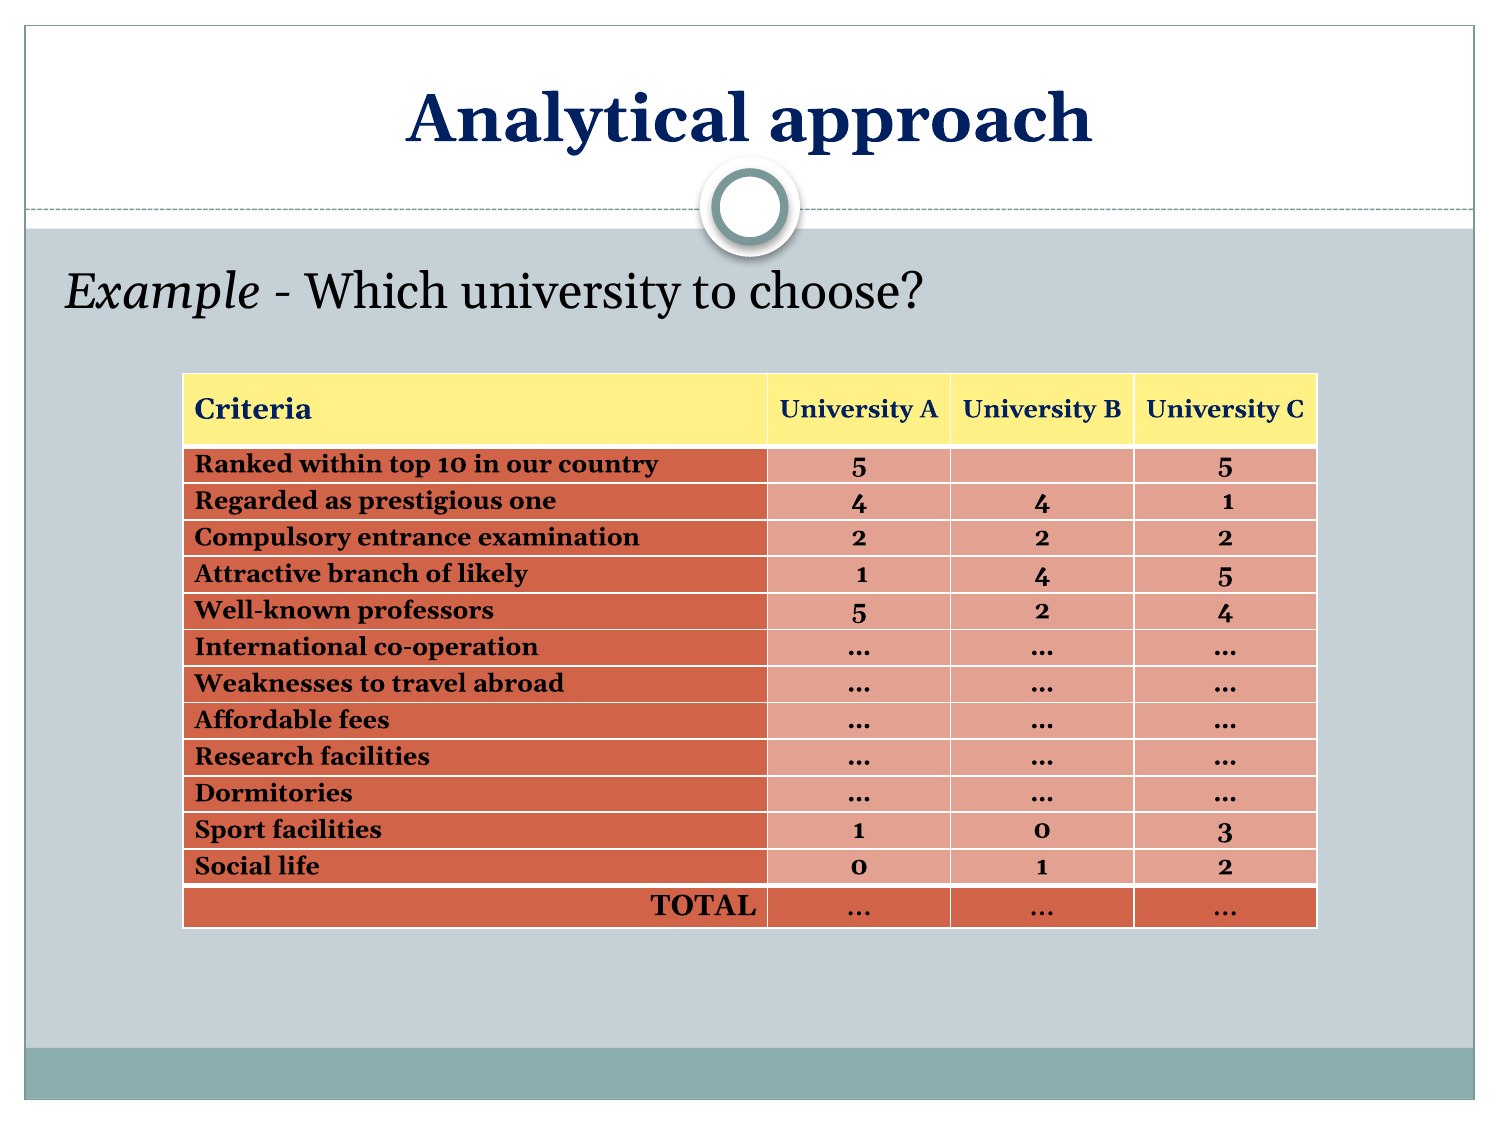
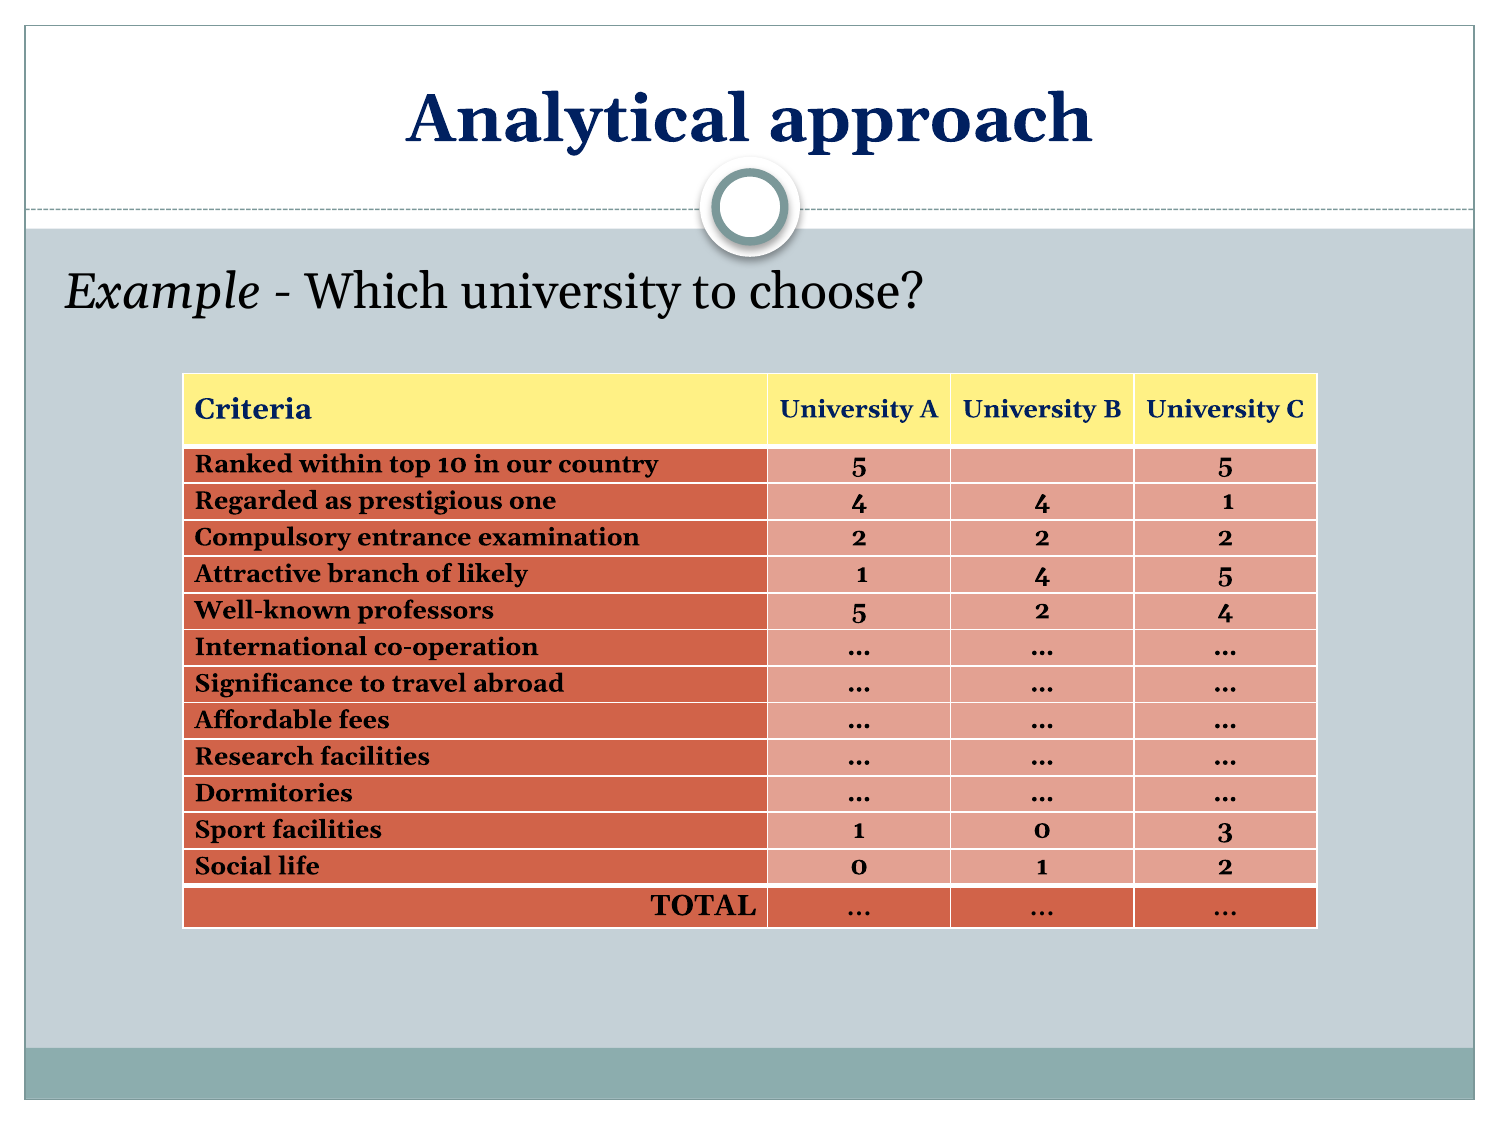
Weaknesses: Weaknesses -> Significance
